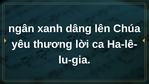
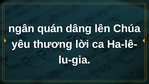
xanh: xanh -> quán
